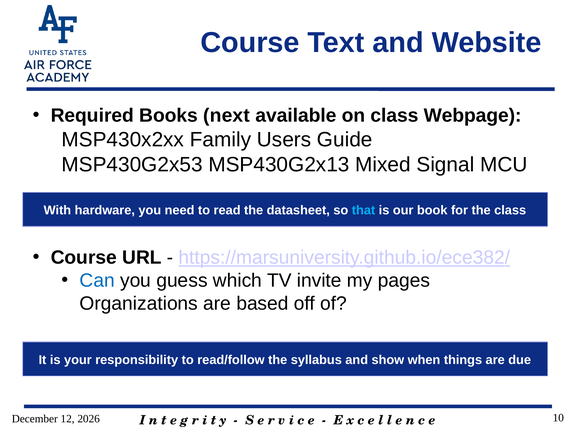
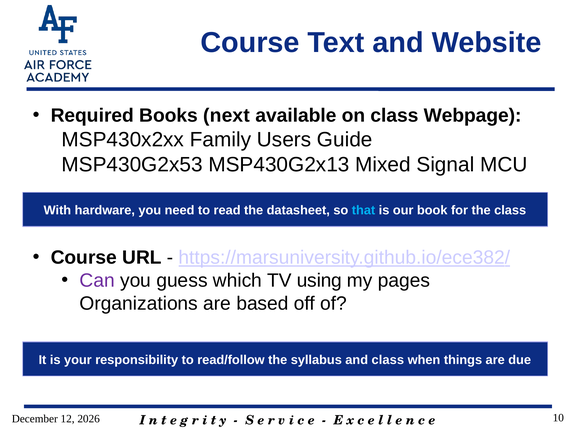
Can colour: blue -> purple
invite: invite -> using
and show: show -> class
